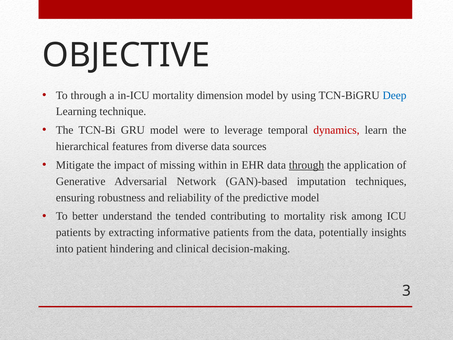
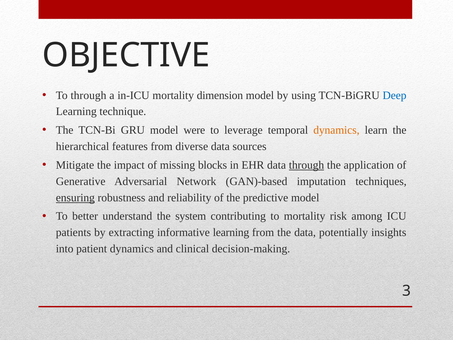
dynamics at (336, 130) colour: red -> orange
within: within -> blocks
ensuring underline: none -> present
tended: tended -> system
informative patients: patients -> learning
patient hindering: hindering -> dynamics
